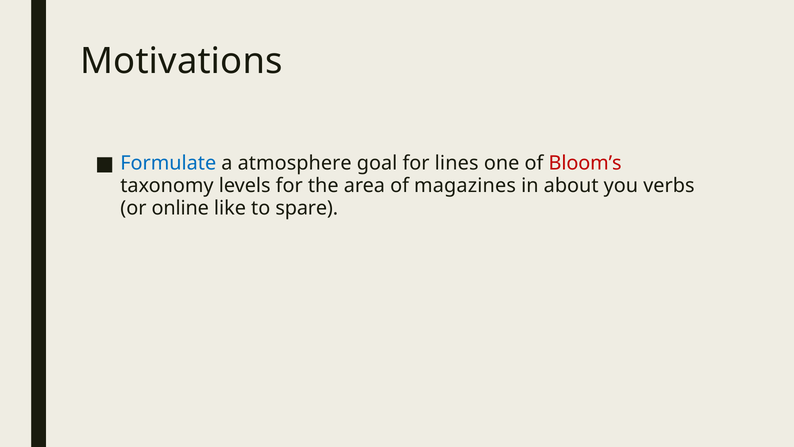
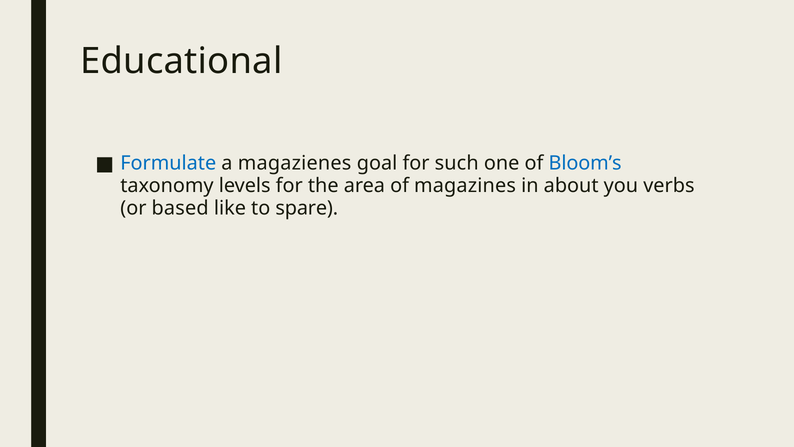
Motivations: Motivations -> Educational
atmosphere: atmosphere -> magazienes
lines: lines -> such
Bloom’s colour: red -> blue
online: online -> based
